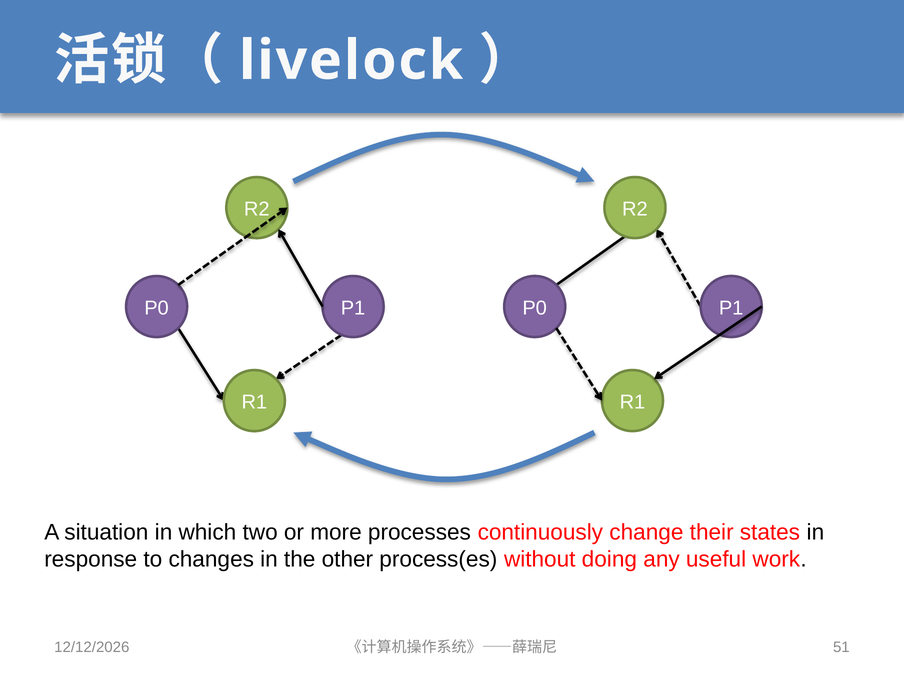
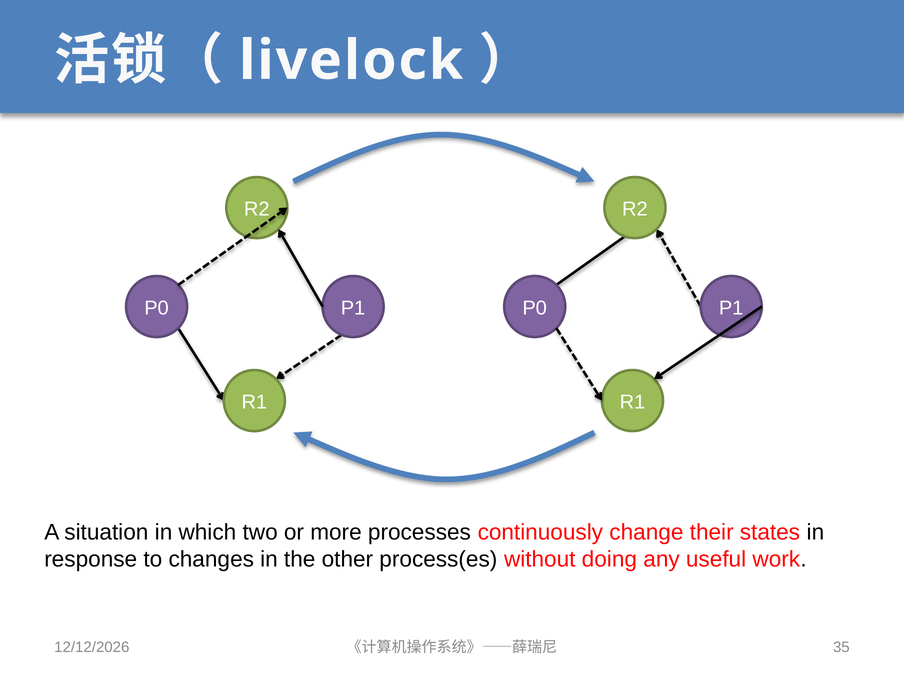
51: 51 -> 35
